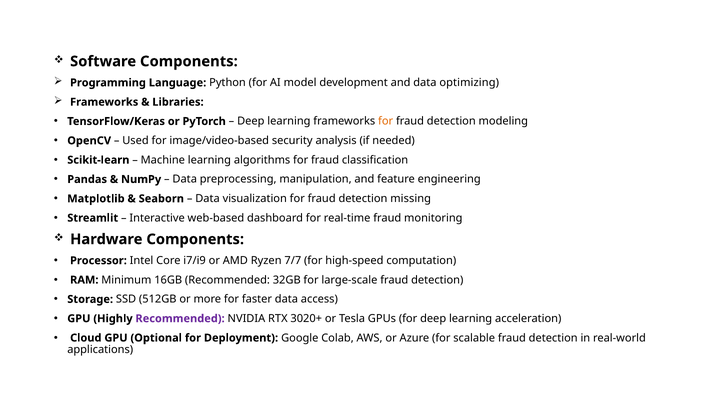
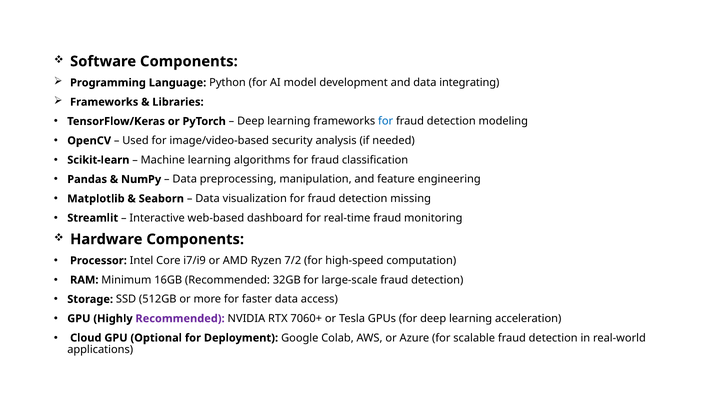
optimizing: optimizing -> integrating
for at (386, 121) colour: orange -> blue
7/7: 7/7 -> 7/2
3020+: 3020+ -> 7060+
